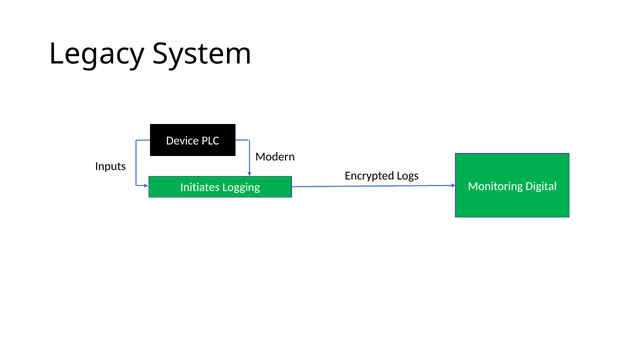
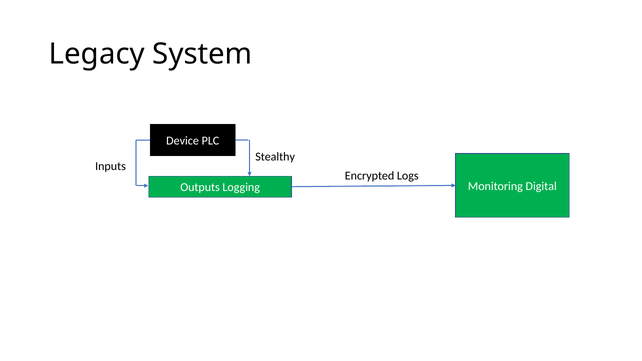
Modern: Modern -> Stealthy
Initiates: Initiates -> Outputs
